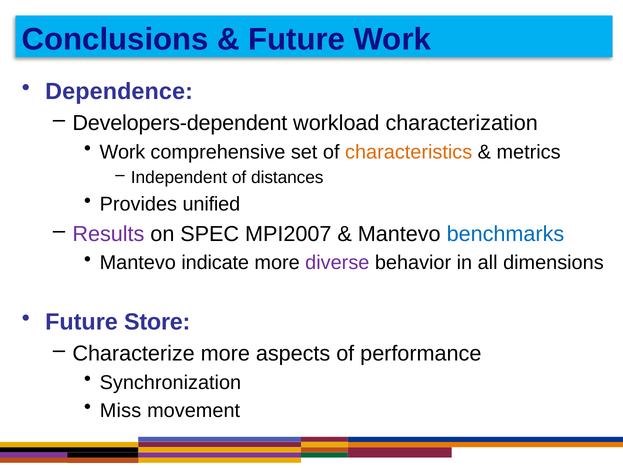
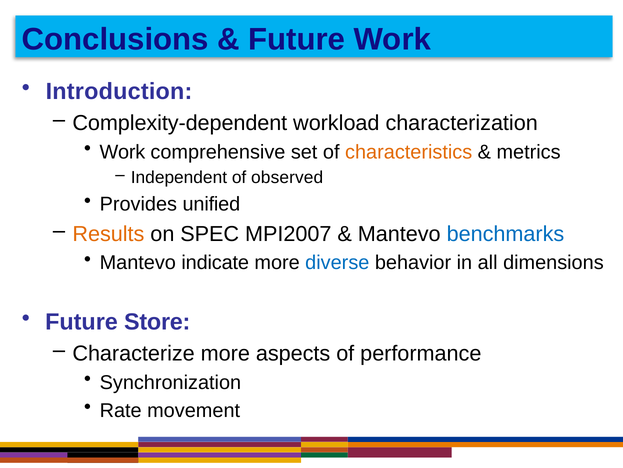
Dependence: Dependence -> Introduction
Developers-dependent: Developers-dependent -> Complexity-dependent
distances: distances -> observed
Results colour: purple -> orange
diverse colour: purple -> blue
Miss: Miss -> Rate
